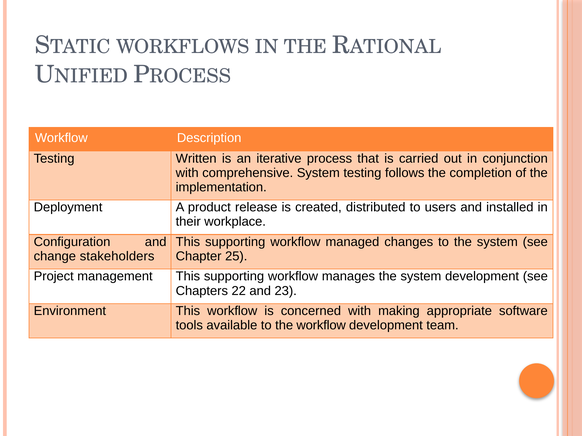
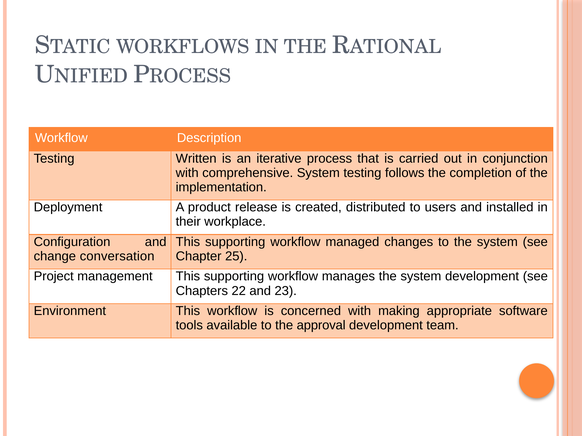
stakeholders: stakeholders -> conversation
the workflow: workflow -> approval
